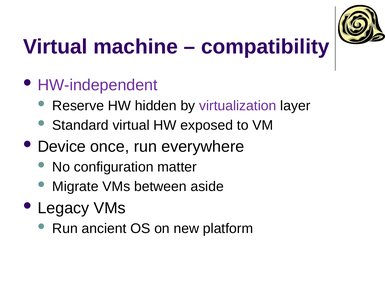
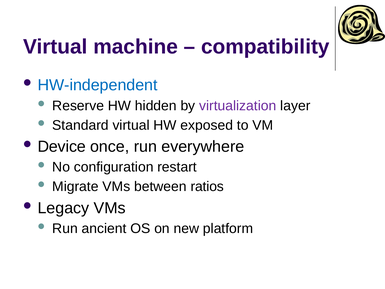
HW-independent colour: purple -> blue
matter: matter -> restart
aside: aside -> ratios
